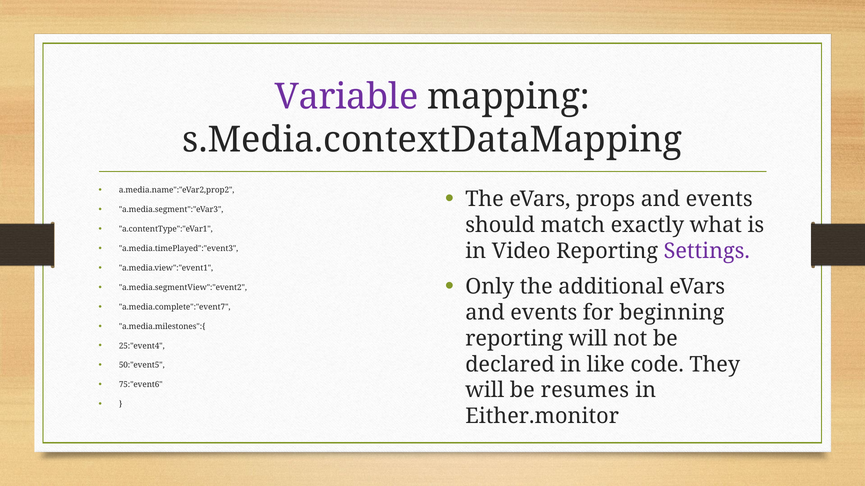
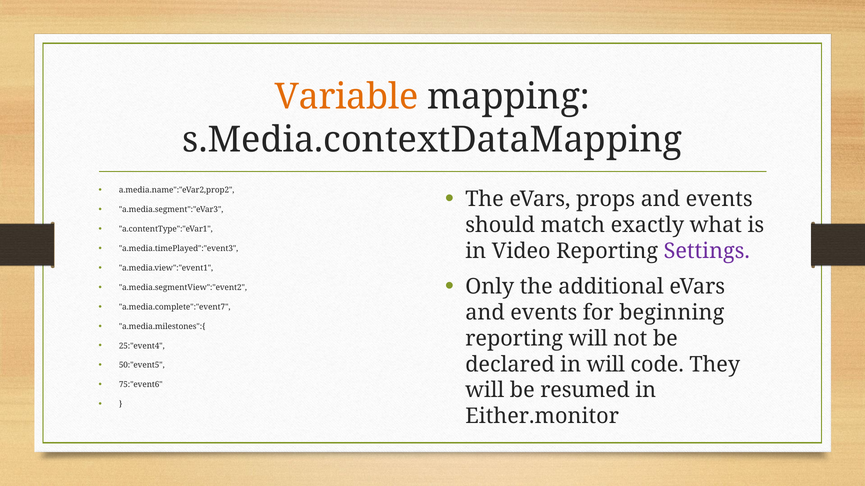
Variable colour: purple -> orange
in like: like -> will
resumes: resumes -> resumed
